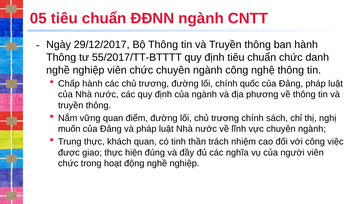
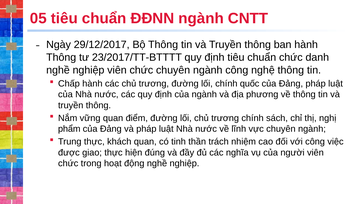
55/2017/TT-BTTTT: 55/2017/TT-BTTTT -> 23/2017/TT-BTTTT
muốn: muốn -> phẩm
